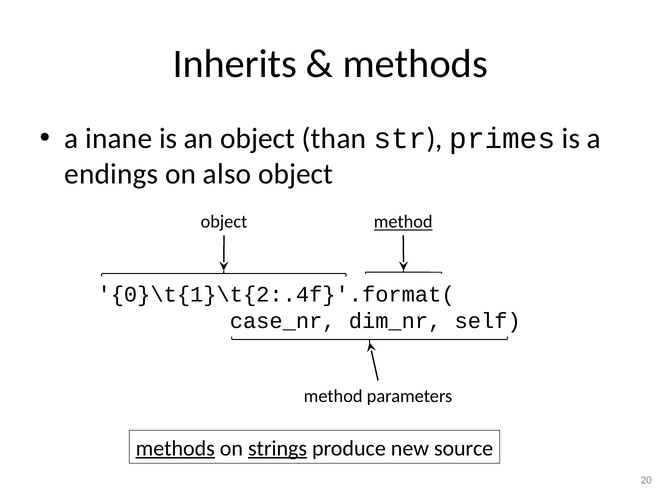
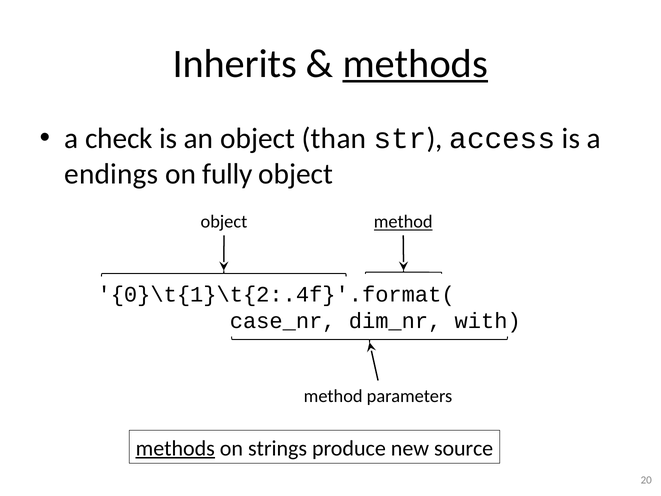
methods at (415, 64) underline: none -> present
inane: inane -> check
primes: primes -> access
also: also -> fully
self: self -> with
strings underline: present -> none
